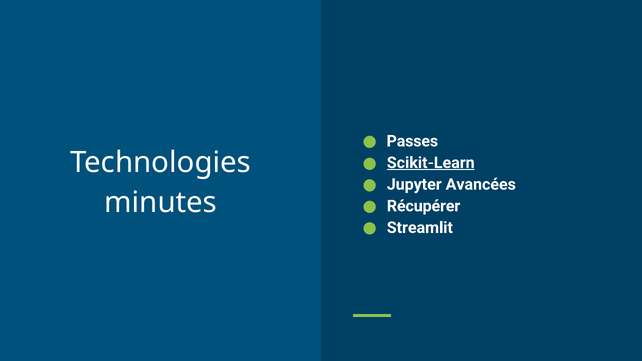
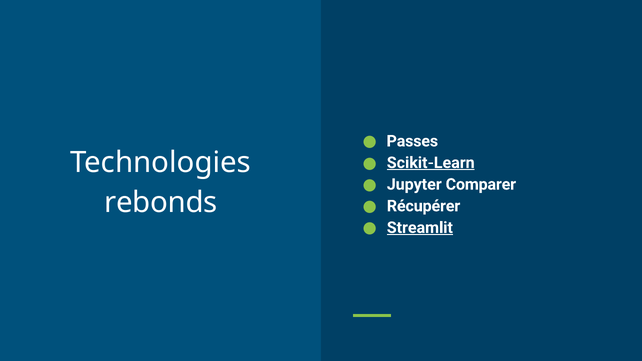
Avancées: Avancées -> Comparer
minutes: minutes -> rebonds
Streamlit underline: none -> present
